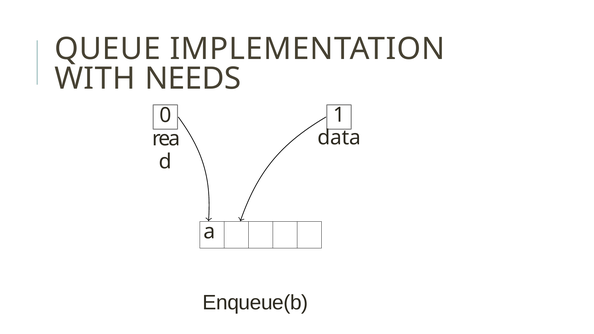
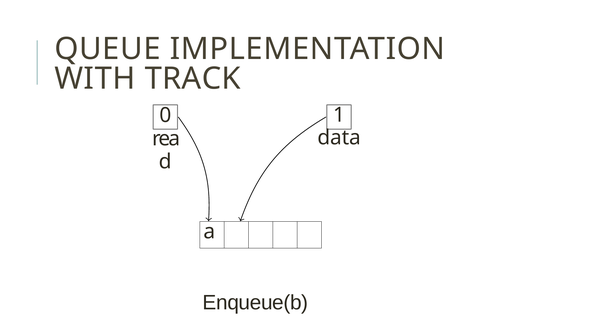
NEEDS: NEEDS -> TRACK
